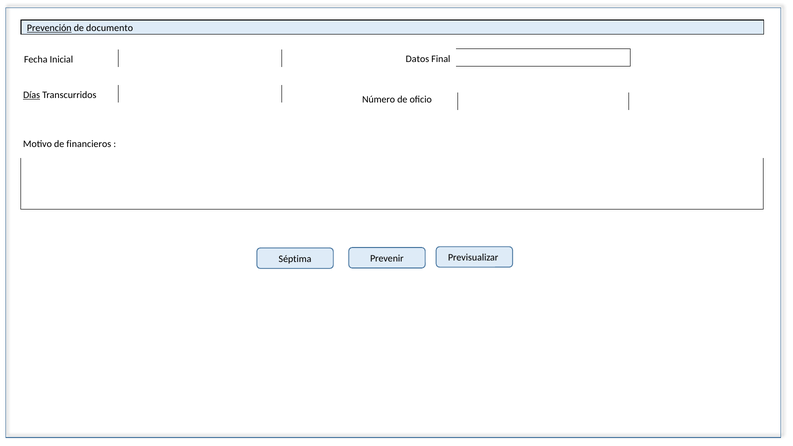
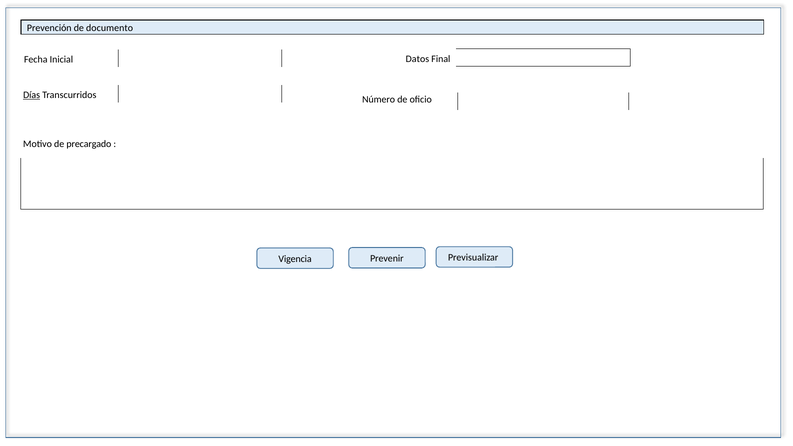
Prevención underline: present -> none
financieros: financieros -> precargado
Séptima: Séptima -> Vigencia
